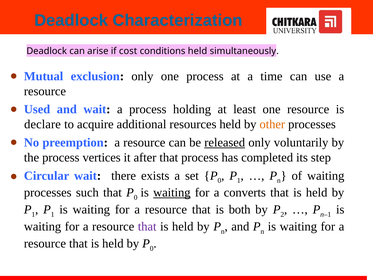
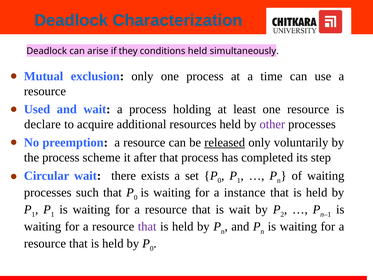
cost: cost -> they
other colour: orange -> purple
vertices: vertices -> scheme
waiting at (172, 192) underline: present -> none
converts: converts -> instance
is both: both -> wait
